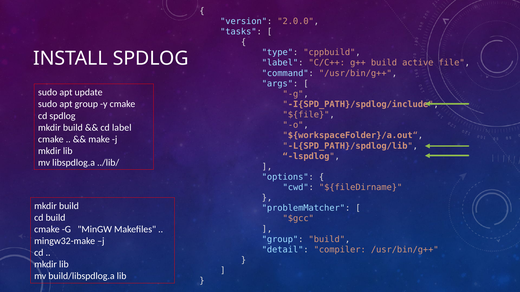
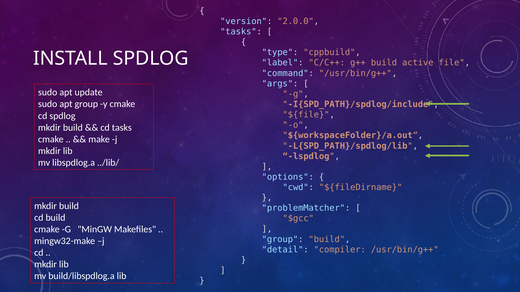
cd label: label -> tasks
